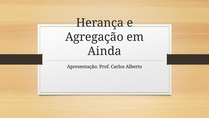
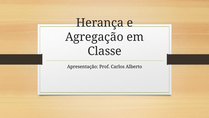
Ainda: Ainda -> Classe
